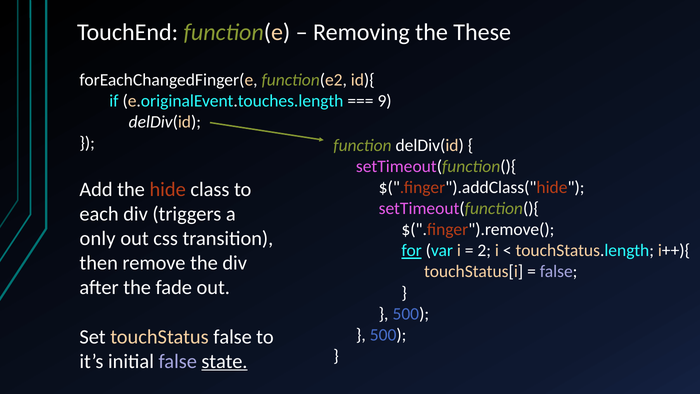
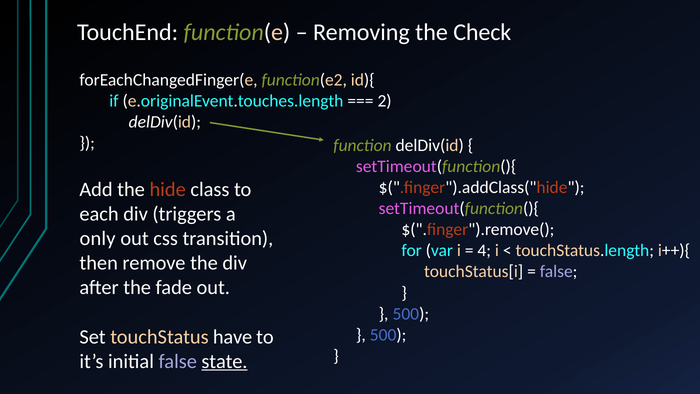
These: These -> Check
9: 9 -> 2
for underline: present -> none
2: 2 -> 4
touchStatus false: false -> have
